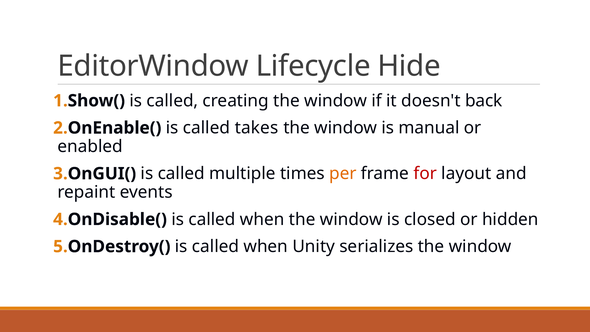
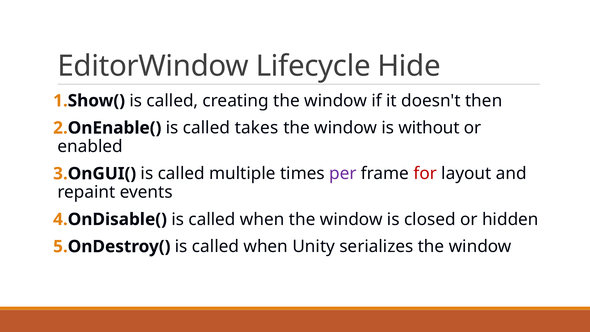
back: back -> then
manual: manual -> without
per colour: orange -> purple
